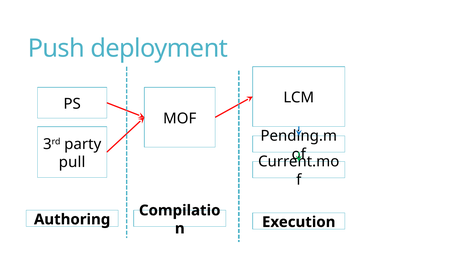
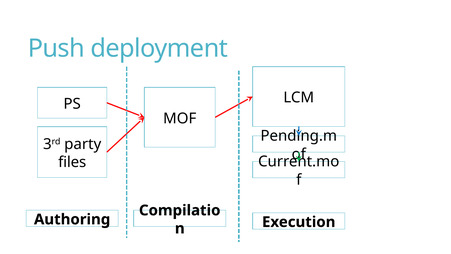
pull: pull -> files
